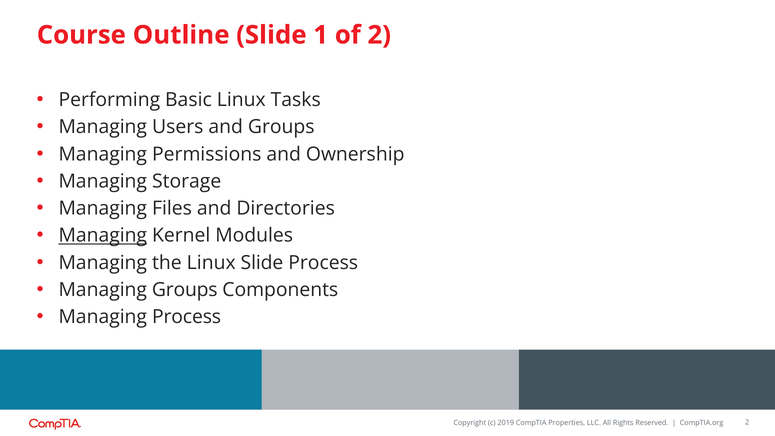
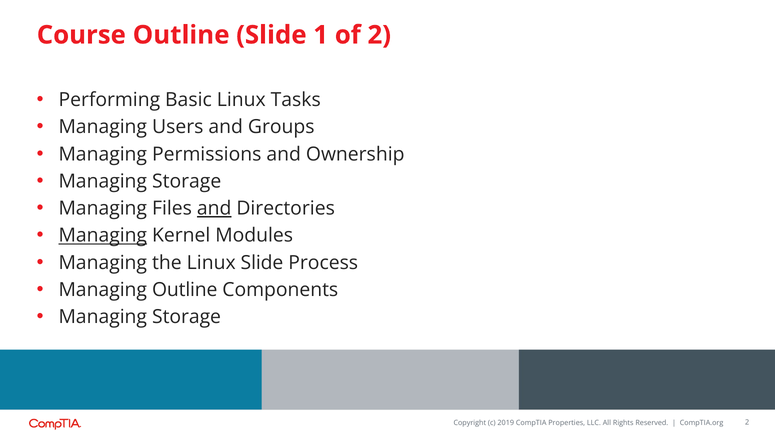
and at (214, 208) underline: none -> present
Managing Groups: Groups -> Outline
Process at (187, 317): Process -> Storage
